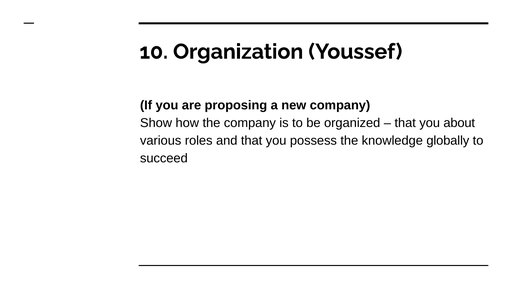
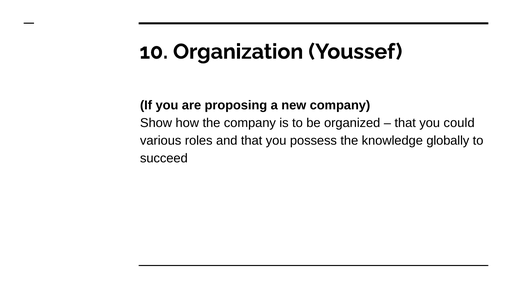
about: about -> could
